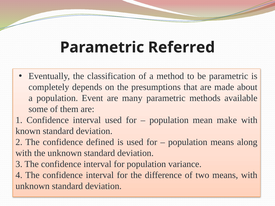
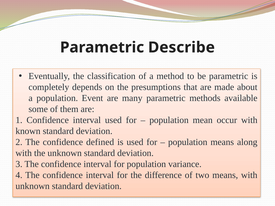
Referred: Referred -> Describe
make: make -> occur
